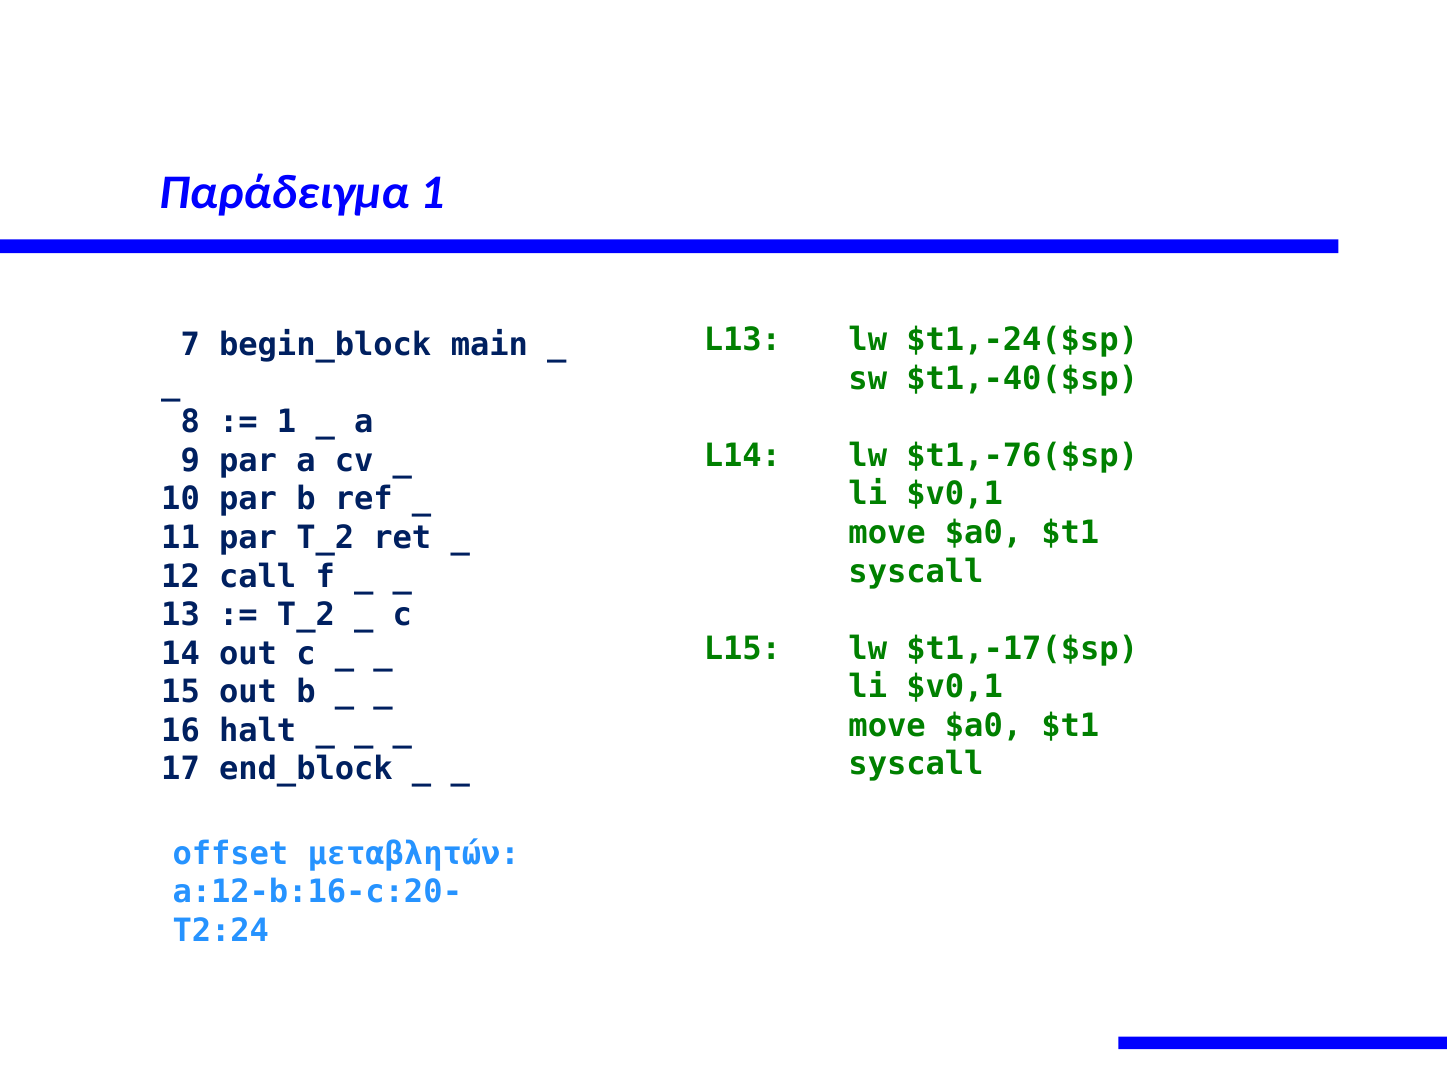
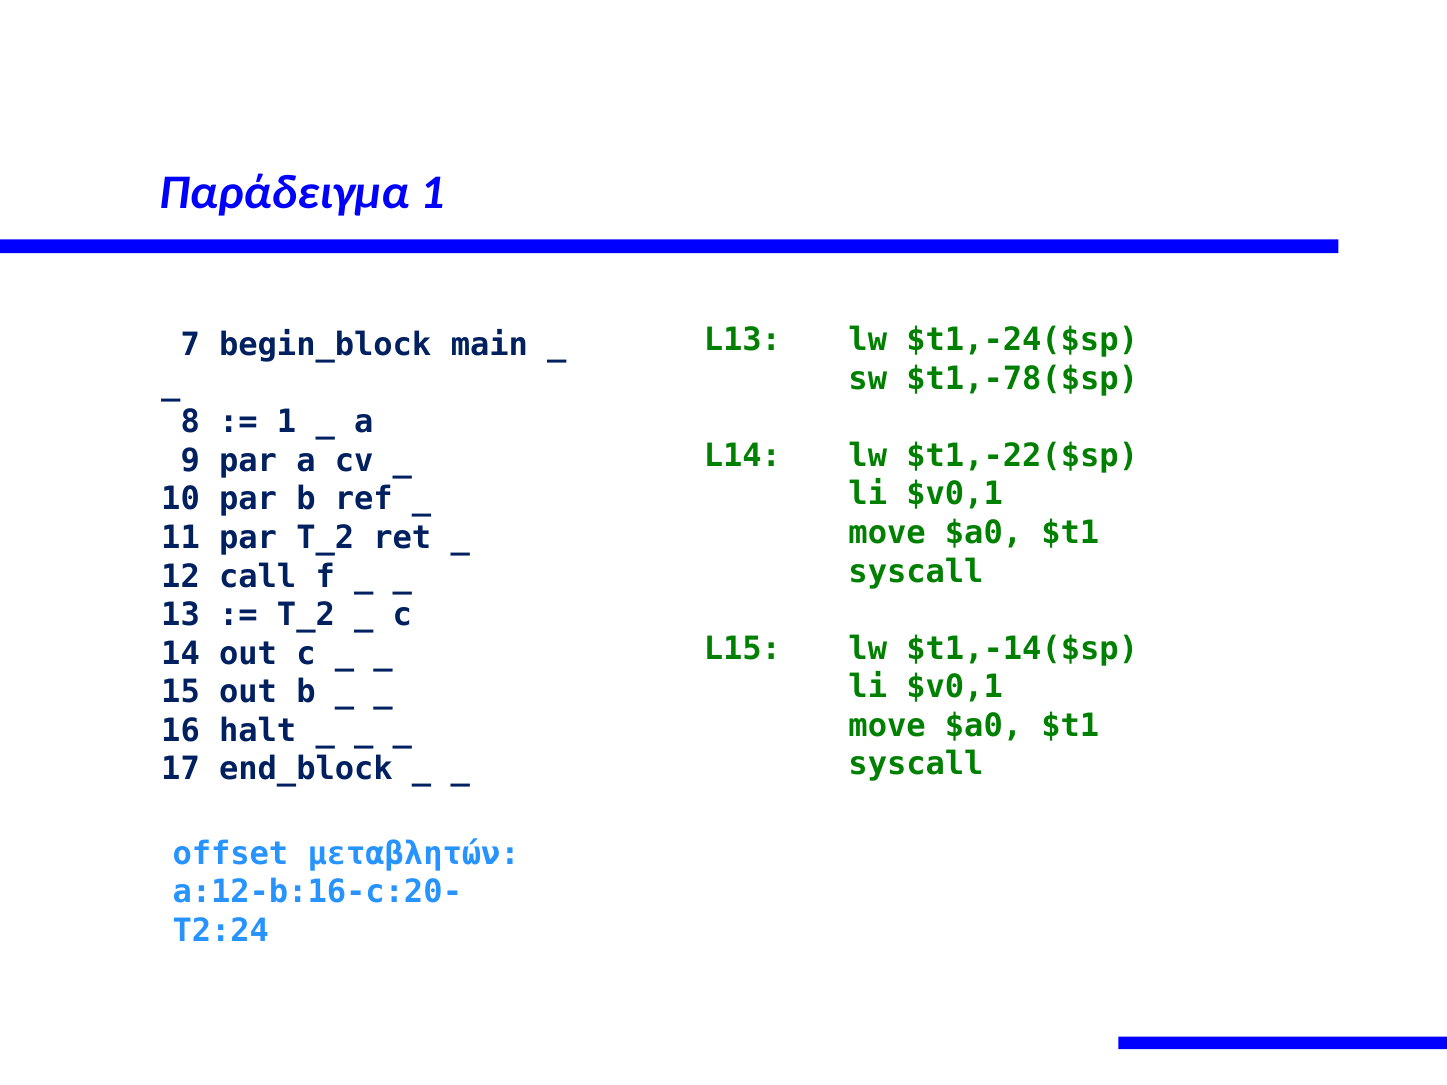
$t1,-40($sp: $t1,-40($sp -> $t1,-78($sp
$t1,-76($sp: $t1,-76($sp -> $t1,-22($sp
$t1,-17($sp: $t1,-17($sp -> $t1,-14($sp
